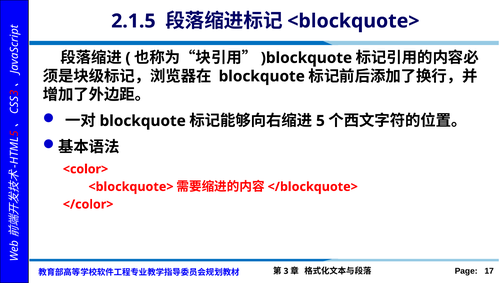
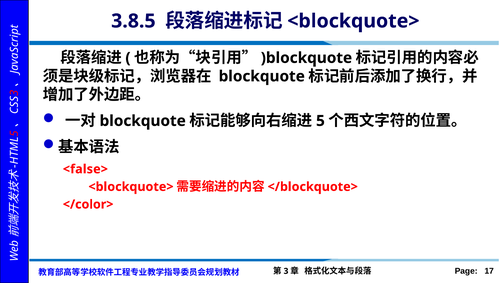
2.1.5: 2.1.5 -> 3.8.5
<color>: <color> -> <false>
